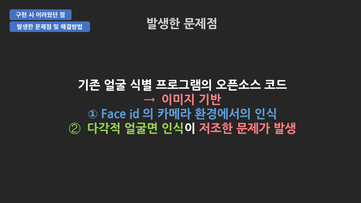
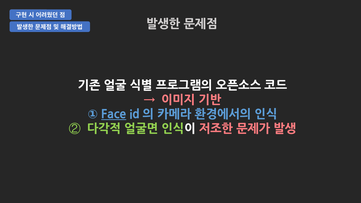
Face underline: none -> present
